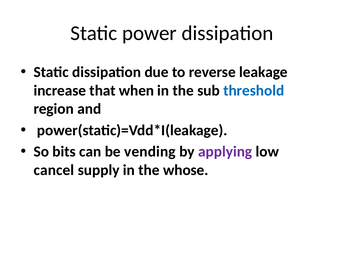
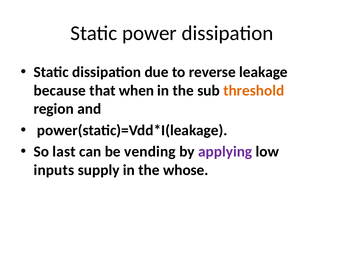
increase: increase -> because
threshold colour: blue -> orange
bits: bits -> last
cancel: cancel -> inputs
